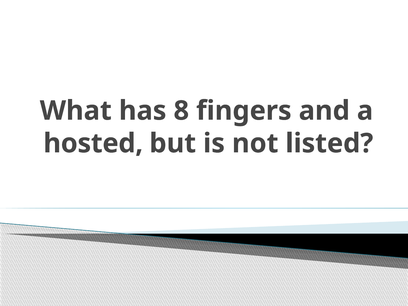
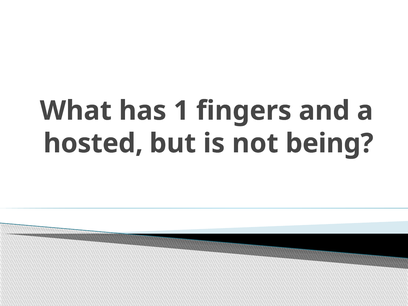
8: 8 -> 1
listed: listed -> being
